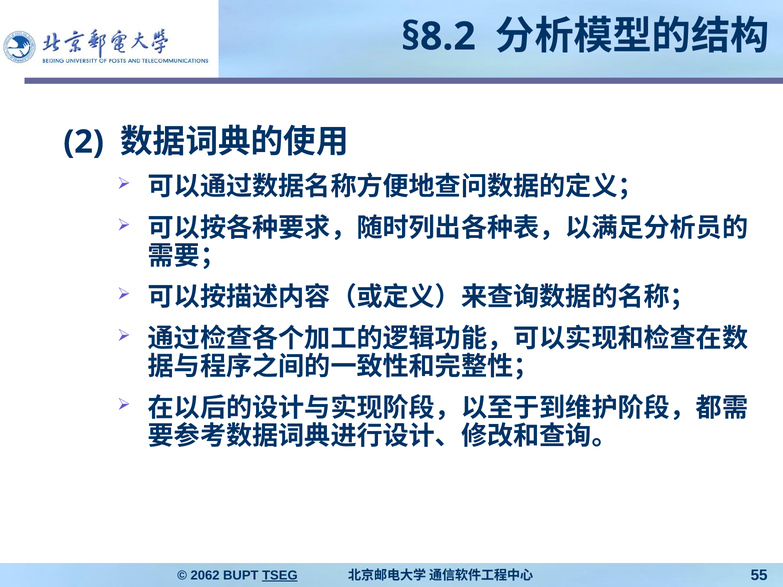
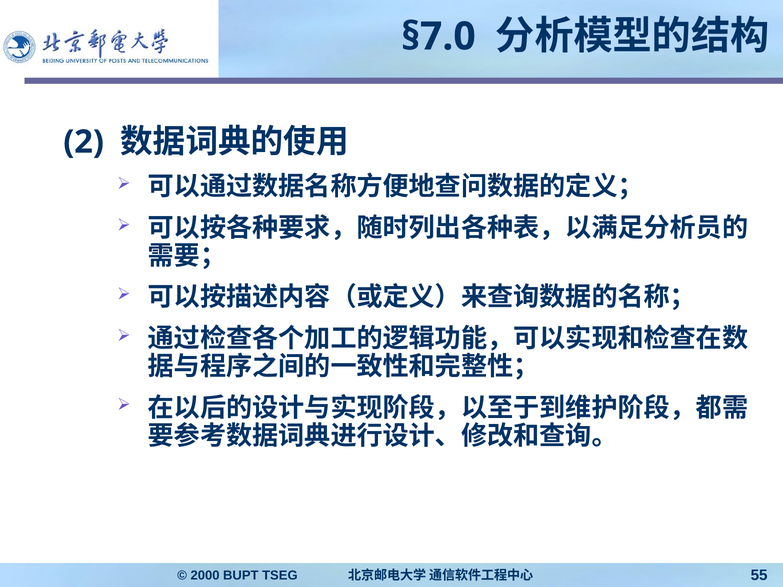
§8.2: §8.2 -> §7.0
2062: 2062 -> 2000
TSEG underline: present -> none
